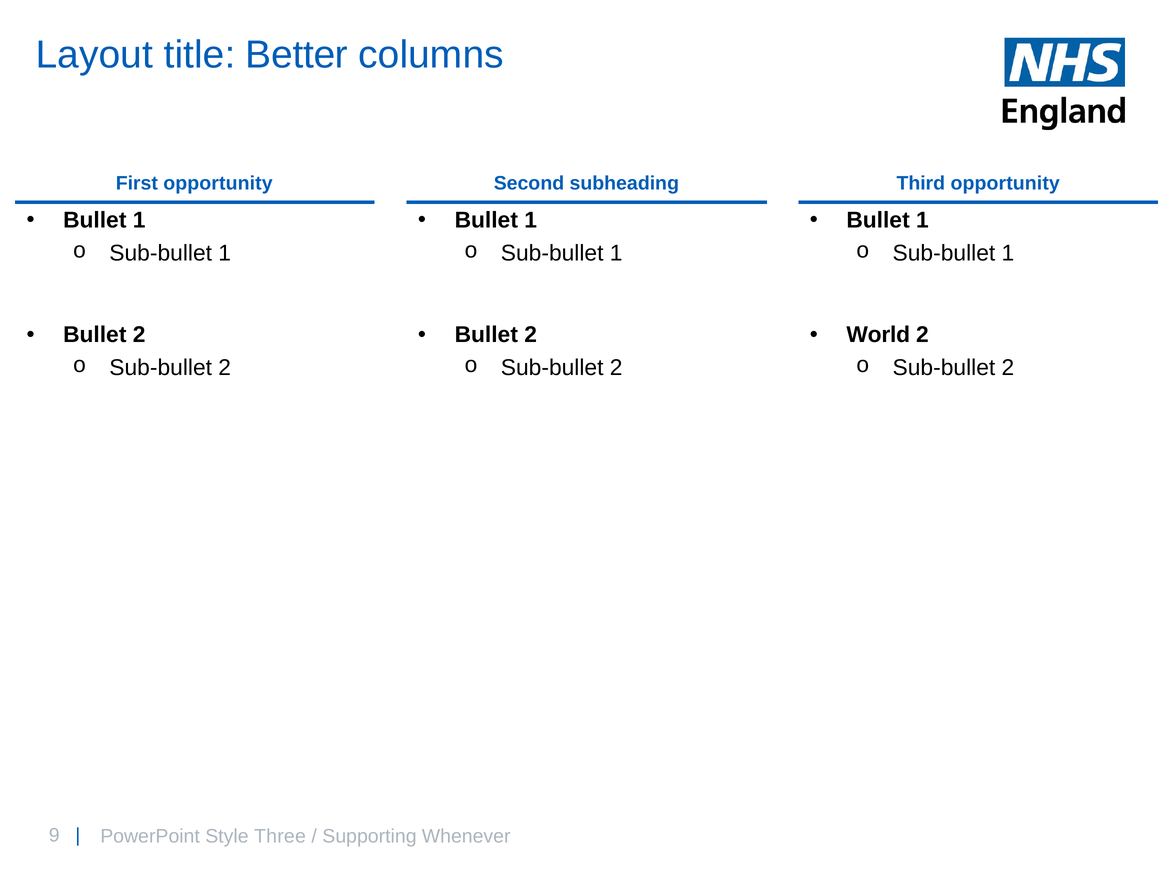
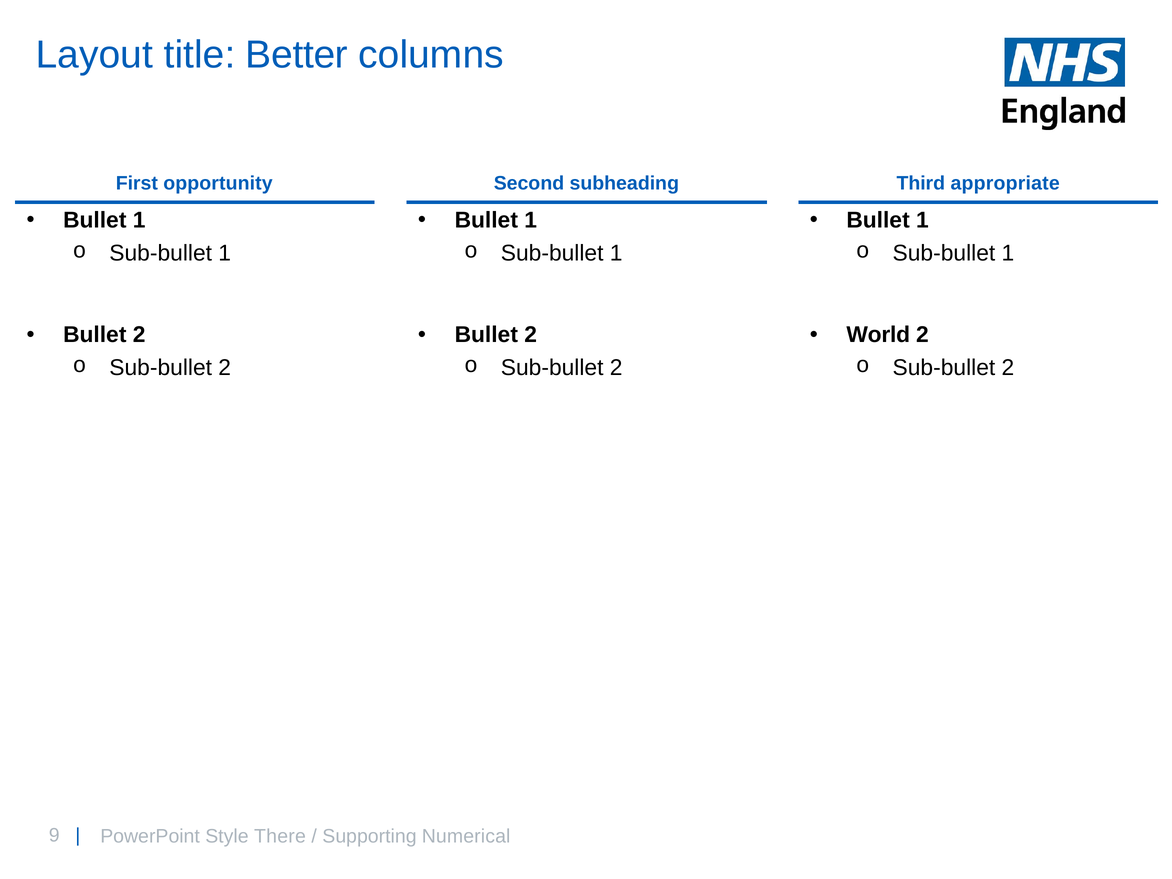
Third opportunity: opportunity -> appropriate
Three: Three -> There
Whenever: Whenever -> Numerical
